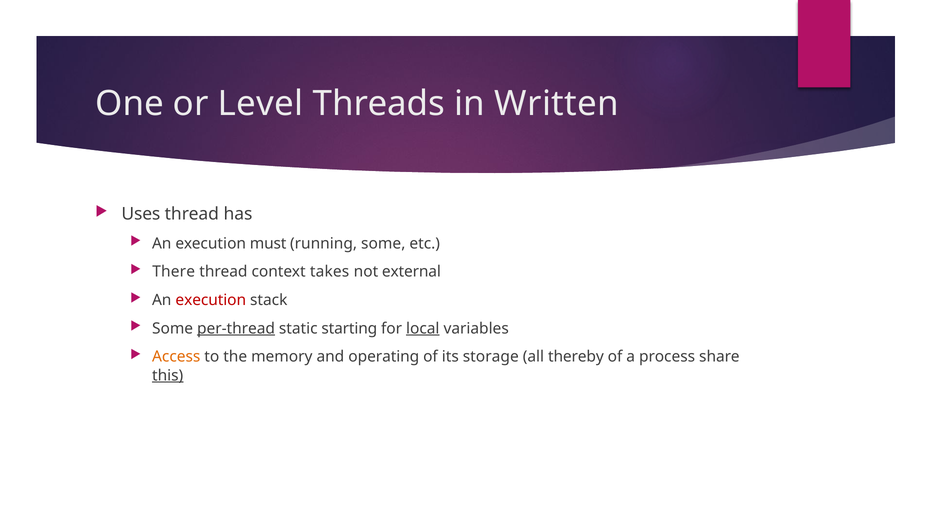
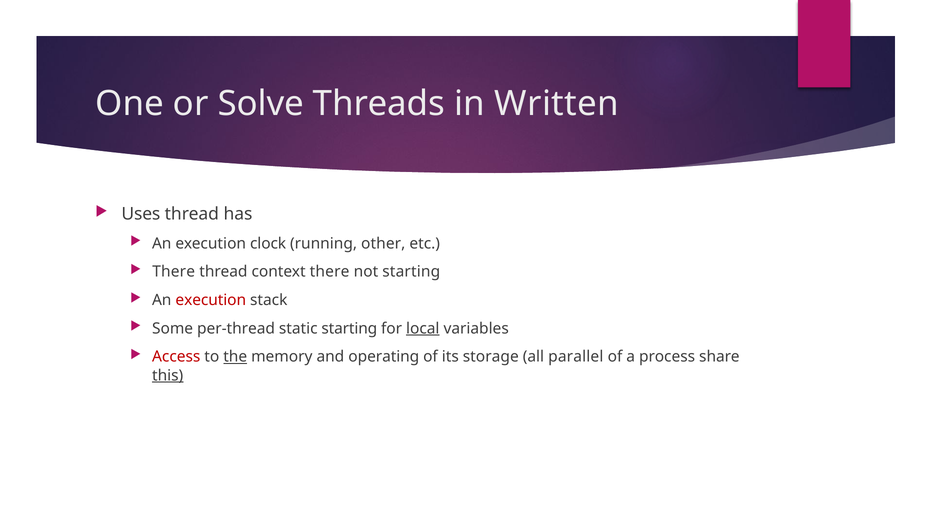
Level: Level -> Solve
must: must -> clock
running some: some -> other
context takes: takes -> there
not external: external -> starting
per-thread underline: present -> none
Access colour: orange -> red
the underline: none -> present
thereby: thereby -> parallel
